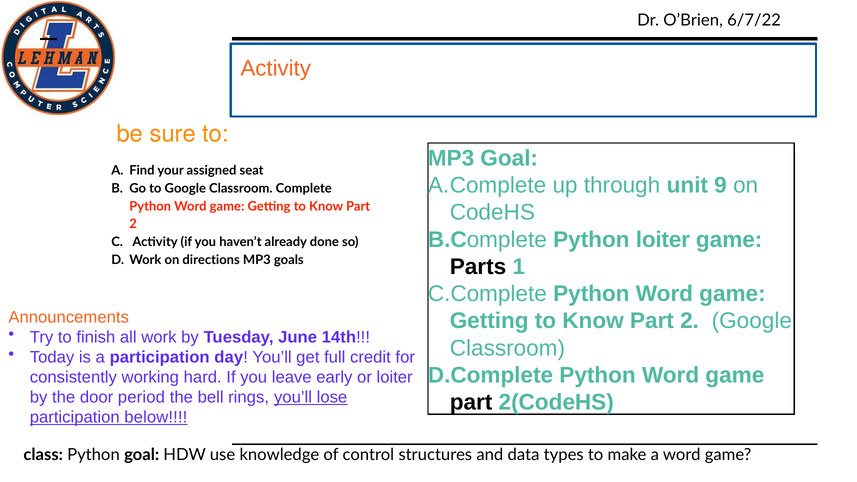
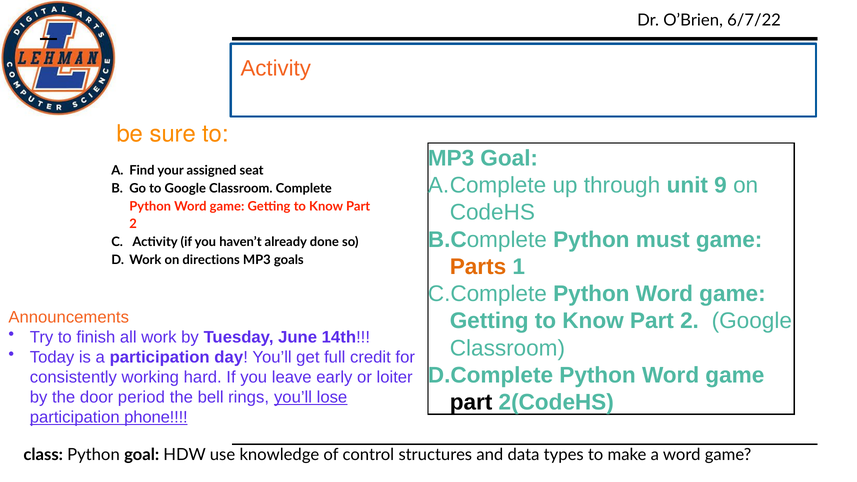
Python loiter: loiter -> must
Parts colour: black -> orange
below: below -> phone
